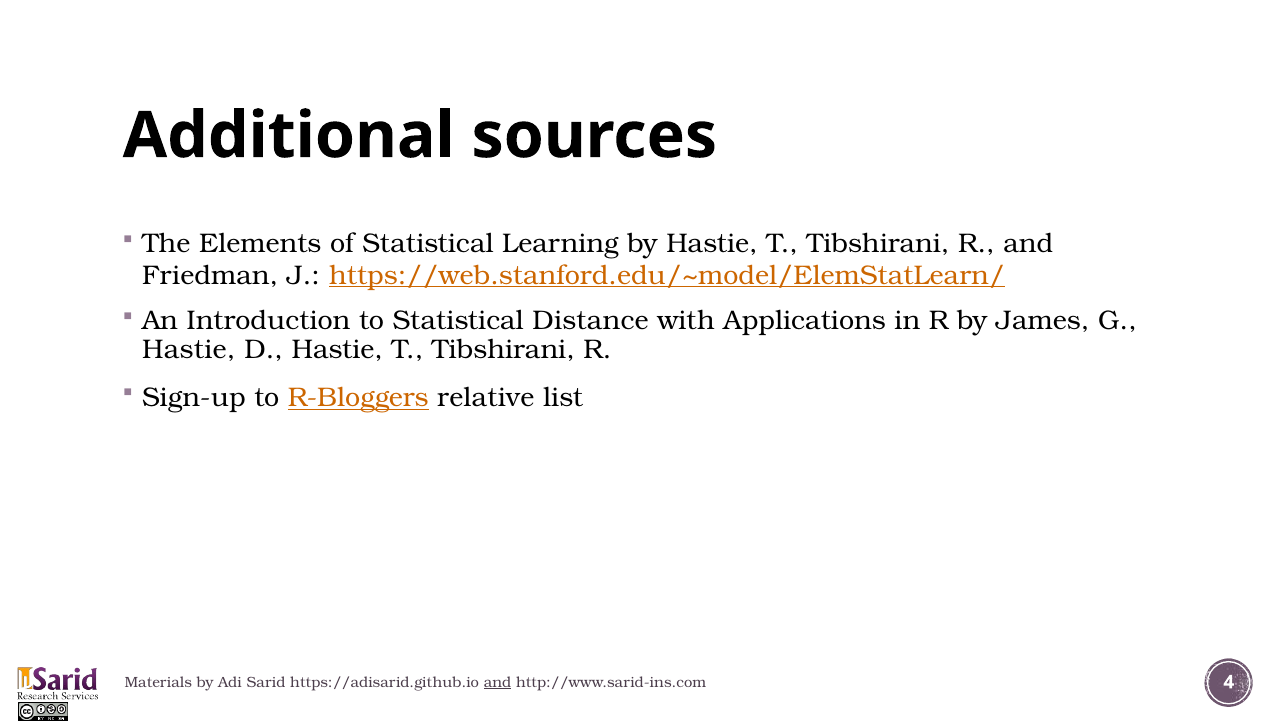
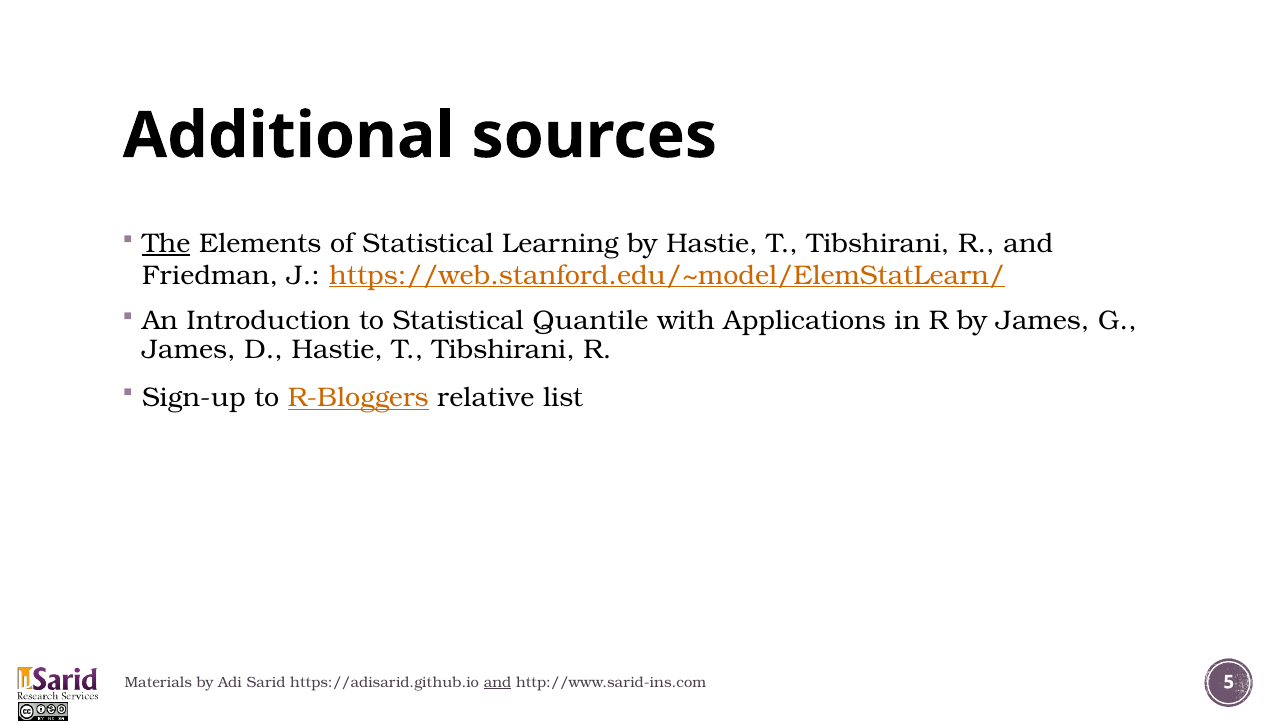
The underline: none -> present
Distance: Distance -> Quantile
Hastie at (189, 350): Hastie -> James
4: 4 -> 5
